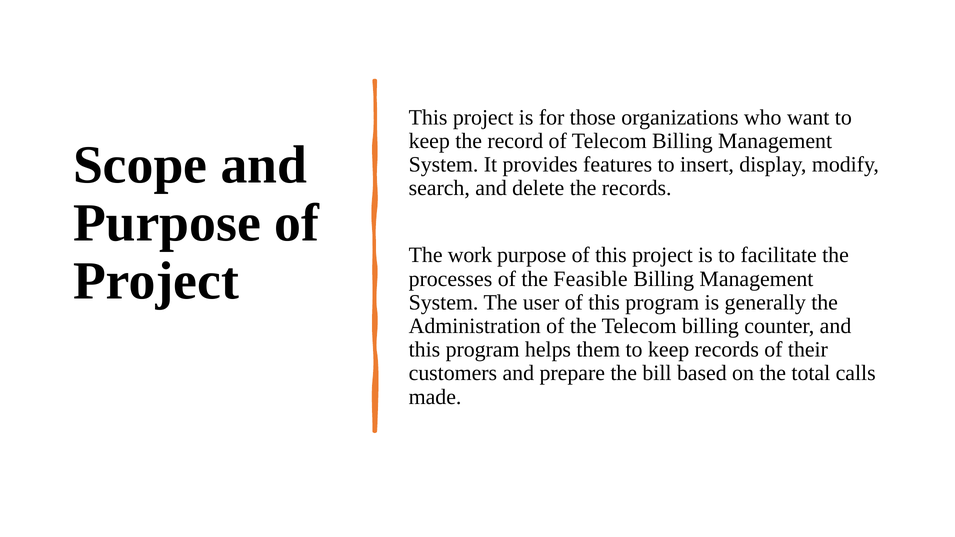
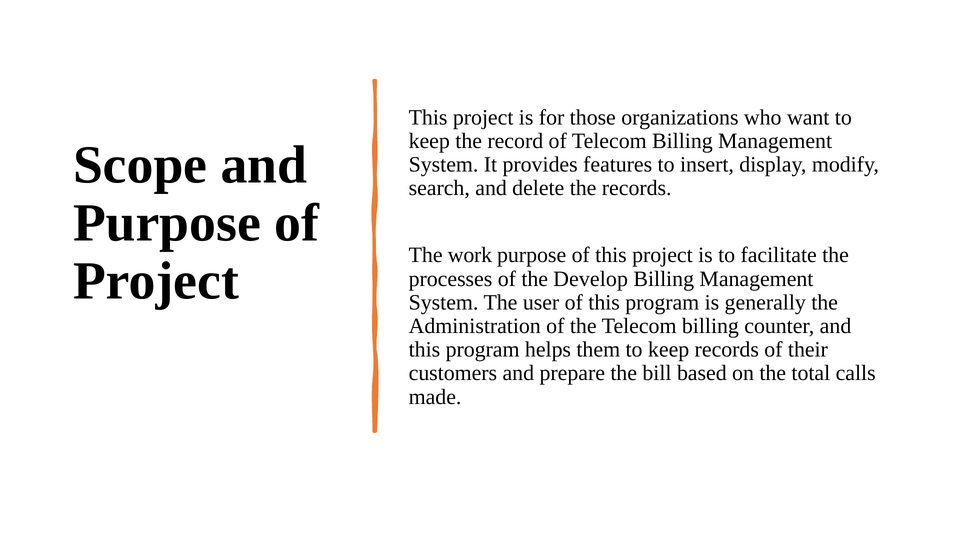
Feasible: Feasible -> Develop
